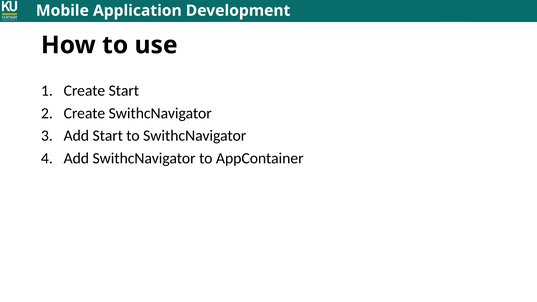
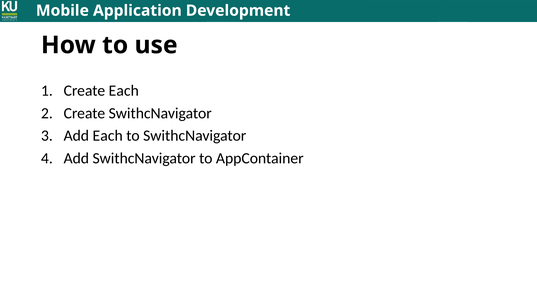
Create Start: Start -> Each
Add Start: Start -> Each
